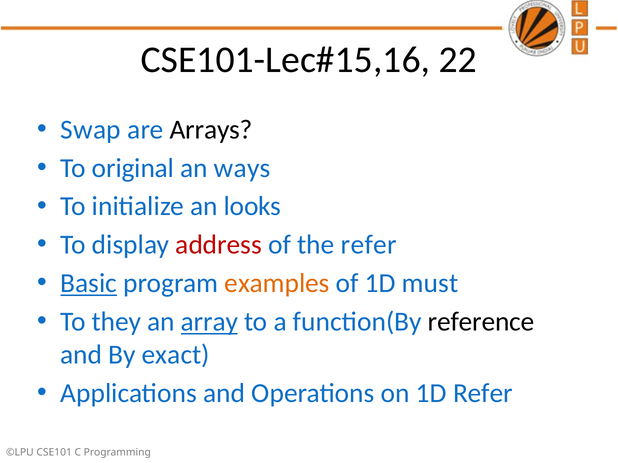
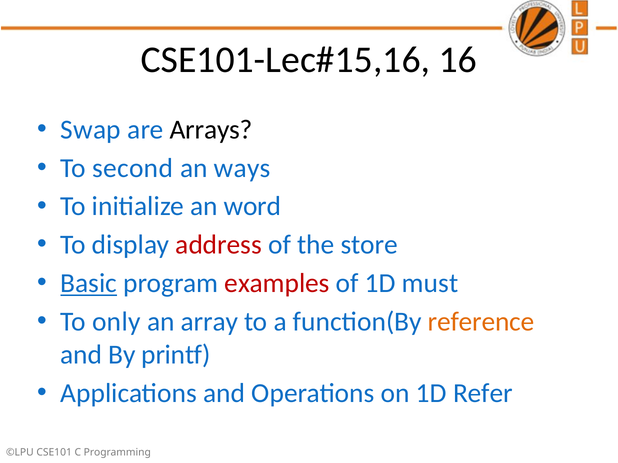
22: 22 -> 16
original: original -> second
looks: looks -> word
the refer: refer -> store
examples colour: orange -> red
they: they -> only
array underline: present -> none
reference colour: black -> orange
exact: exact -> printf
